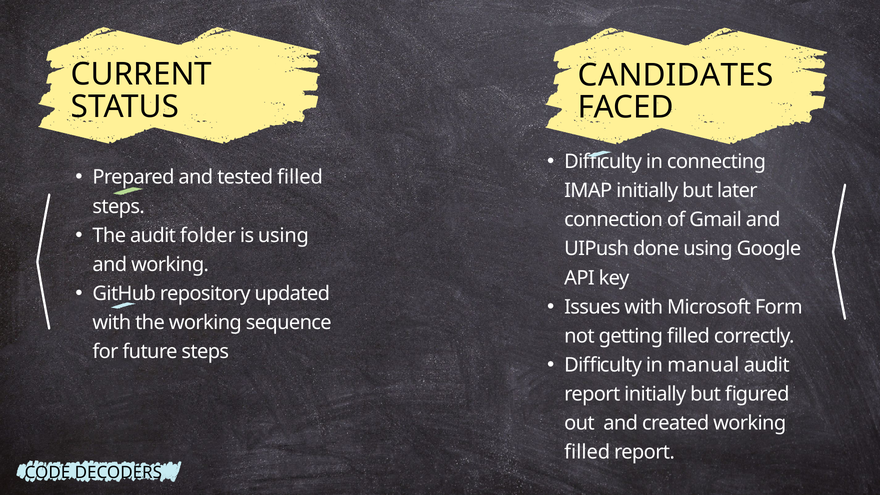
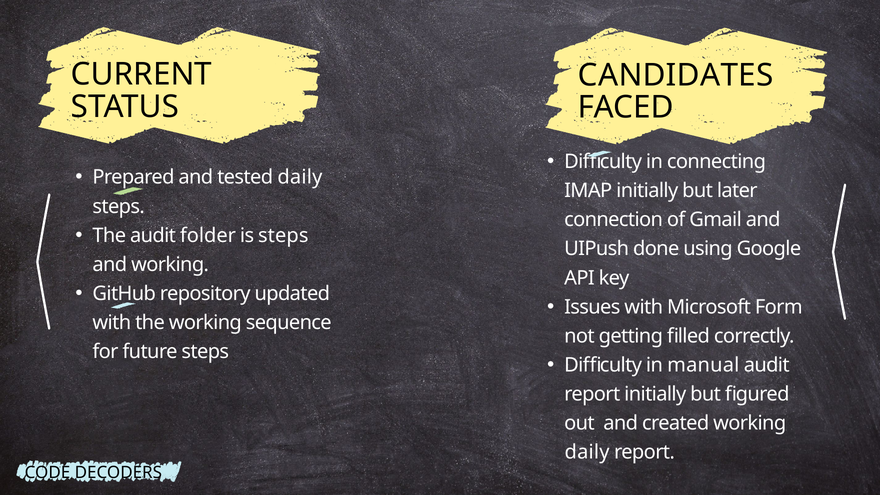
tested filled: filled -> daily
is using: using -> steps
filled at (587, 452): filled -> daily
